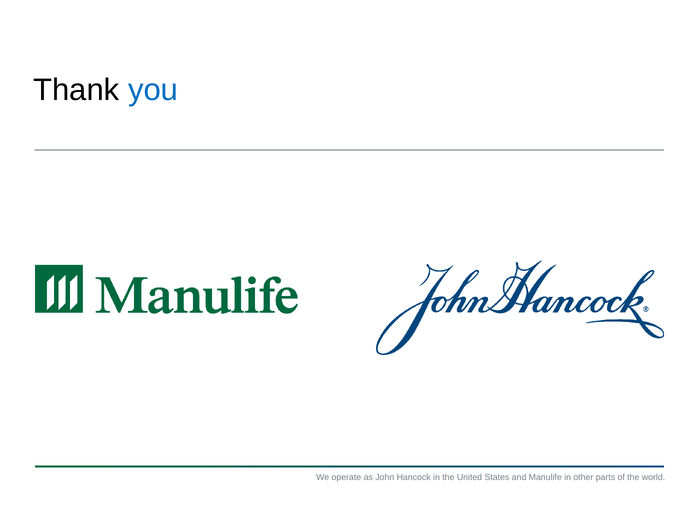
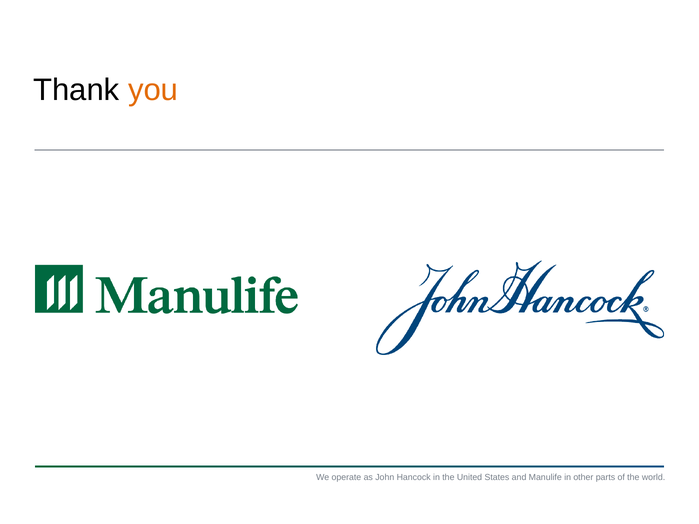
you colour: blue -> orange
